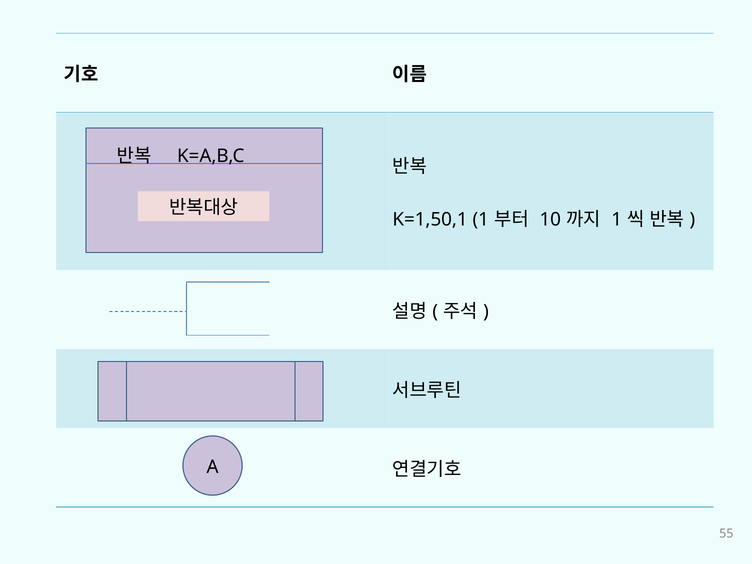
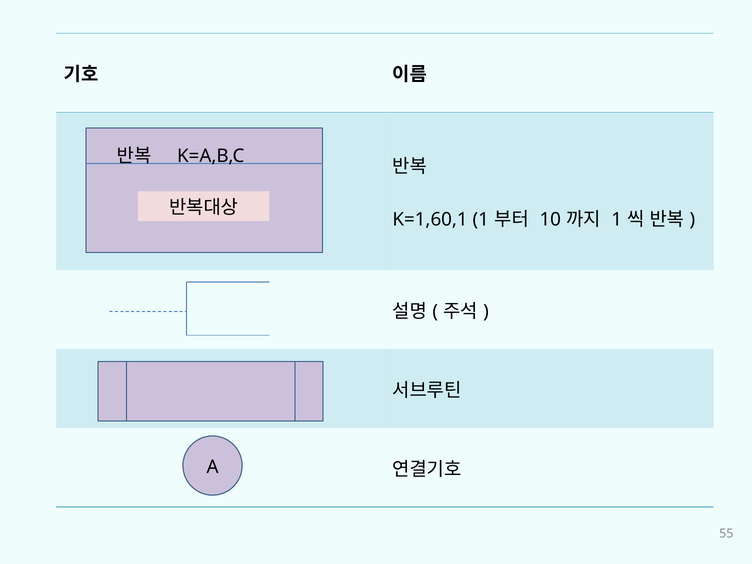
K=1,50,1: K=1,50,1 -> K=1,60,1
